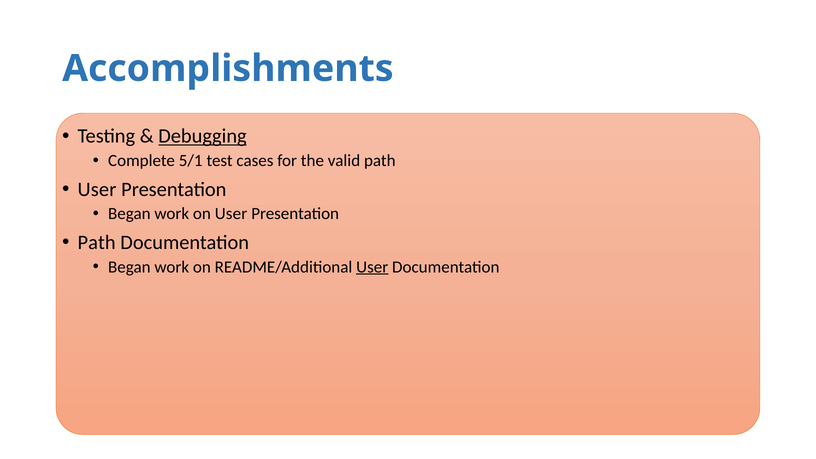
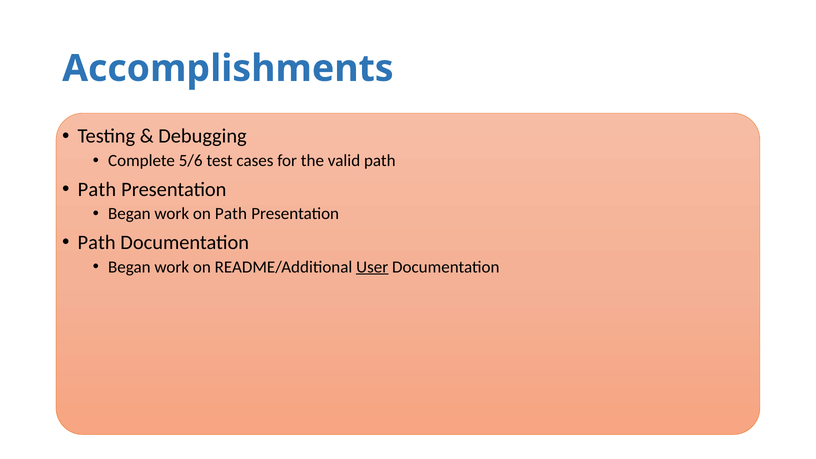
Debugging underline: present -> none
5/1: 5/1 -> 5/6
User at (97, 189): User -> Path
on User: User -> Path
